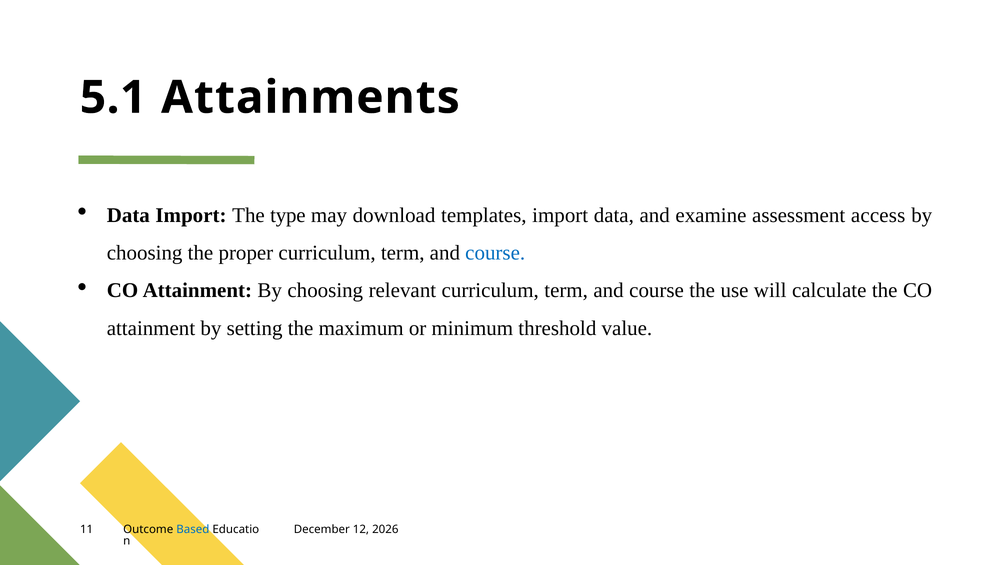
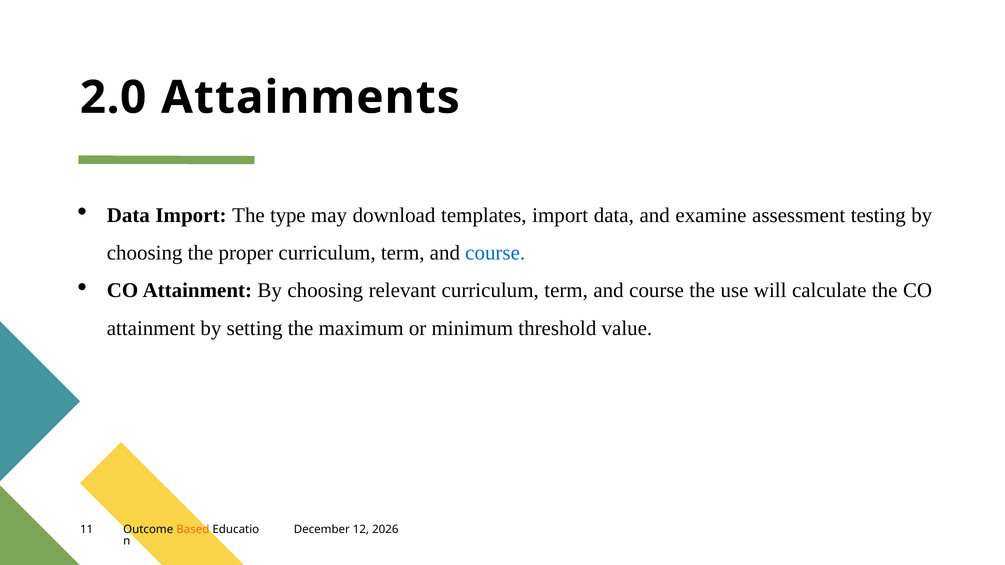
5.1: 5.1 -> 2.0
access: access -> testing
Based colour: blue -> orange
